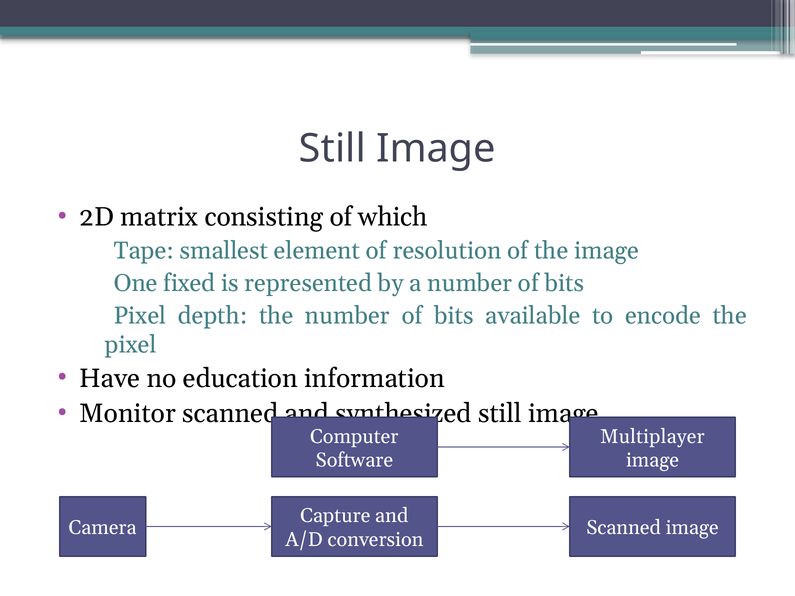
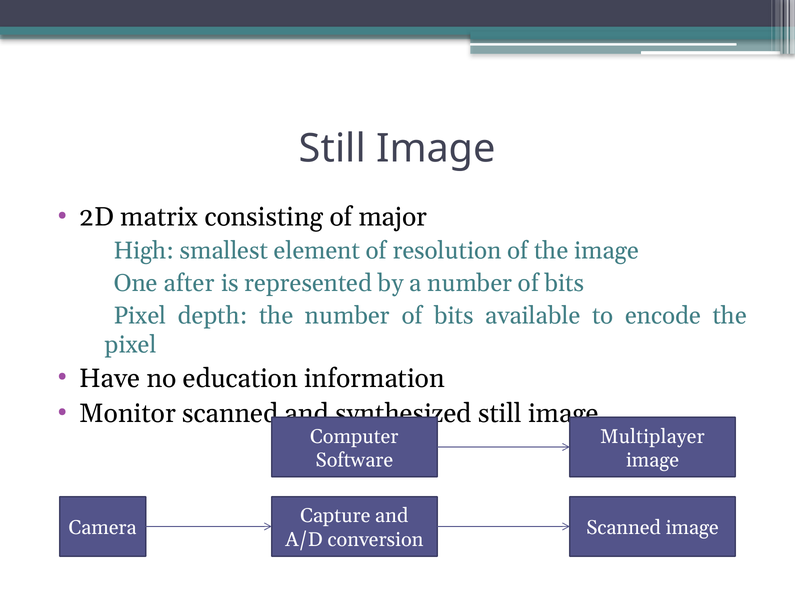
which: which -> major
Tape: Tape -> High
fixed: fixed -> after
